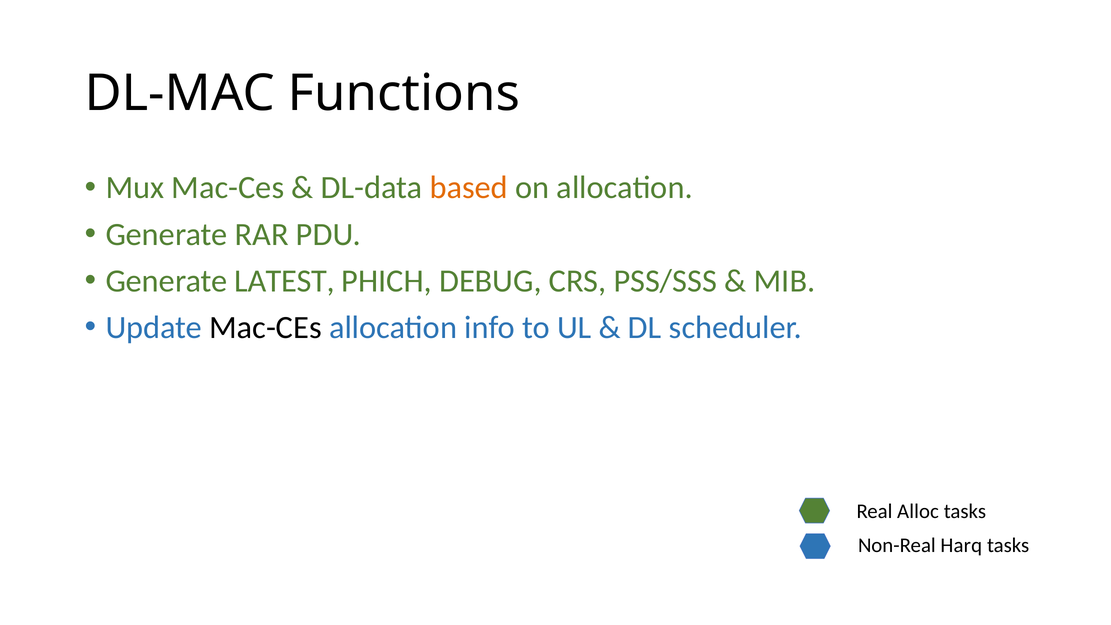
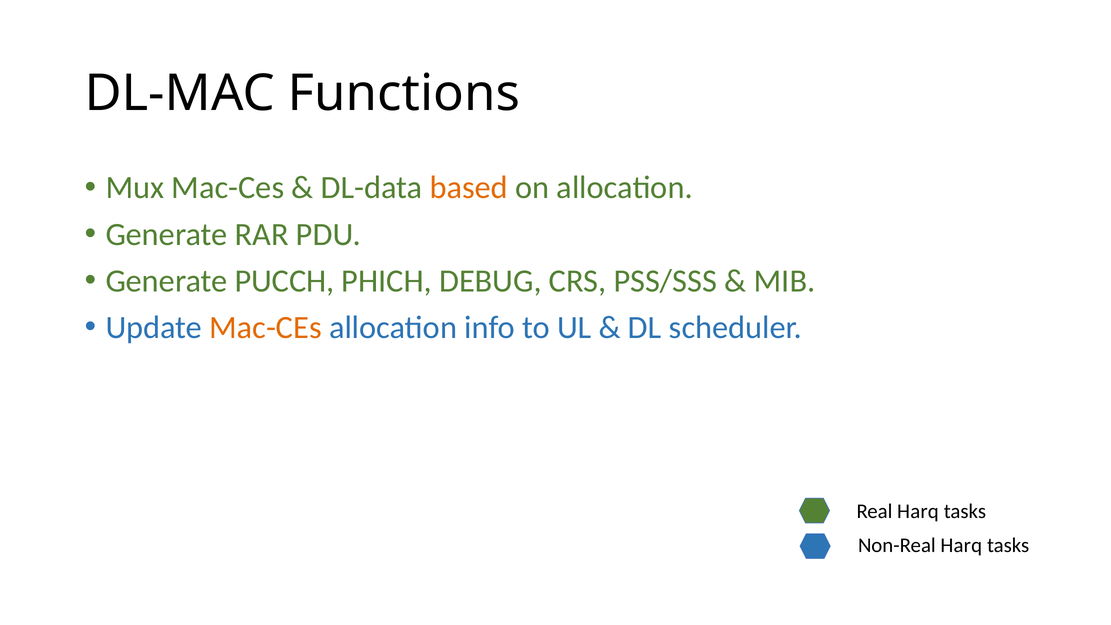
LATEST: LATEST -> PUCCH
Mac-CEs at (265, 327) colour: black -> orange
Real Alloc: Alloc -> Harq
